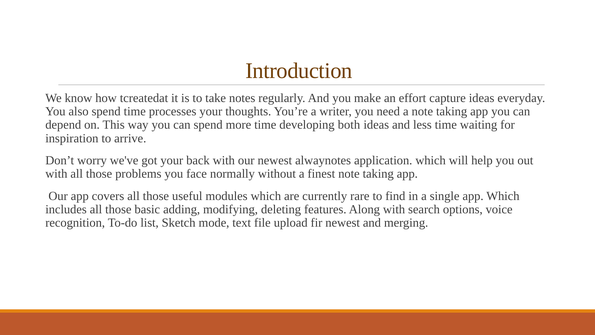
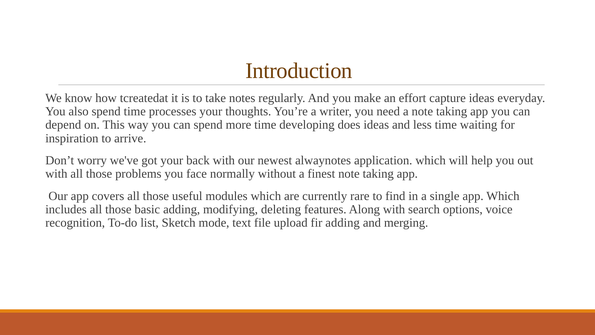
both: both -> does
fir newest: newest -> adding
